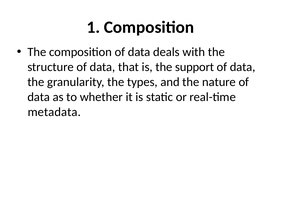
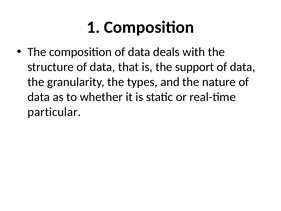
metadata: metadata -> particular
